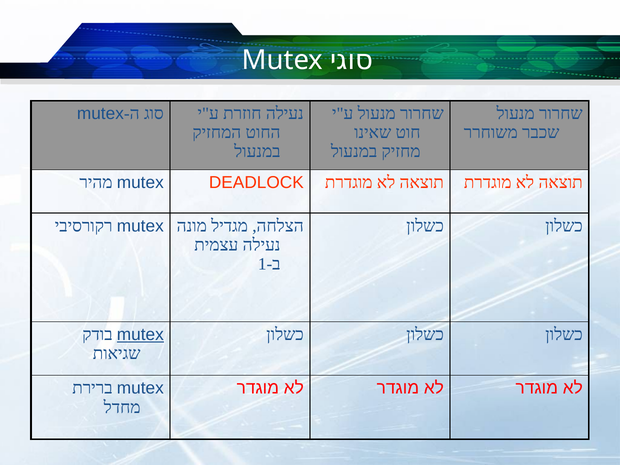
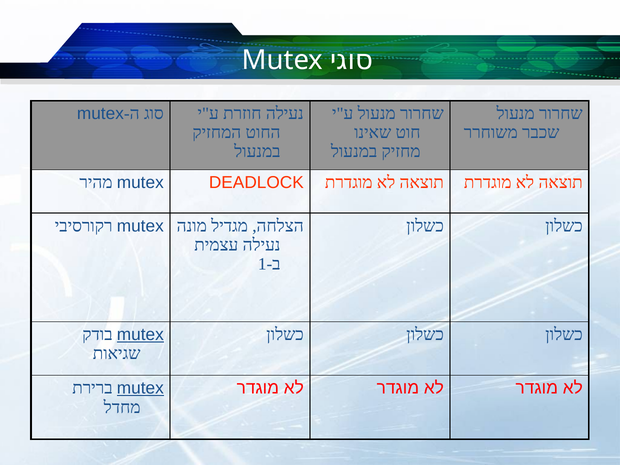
mutex at (140, 388) underline: none -> present
